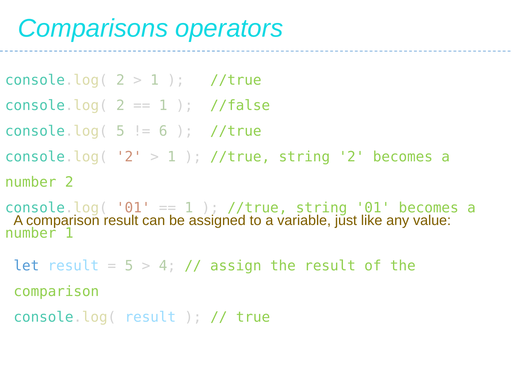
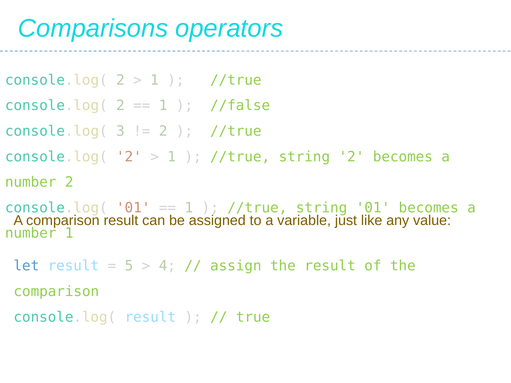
console.log( 5: 5 -> 3
6 at (163, 131): 6 -> 2
